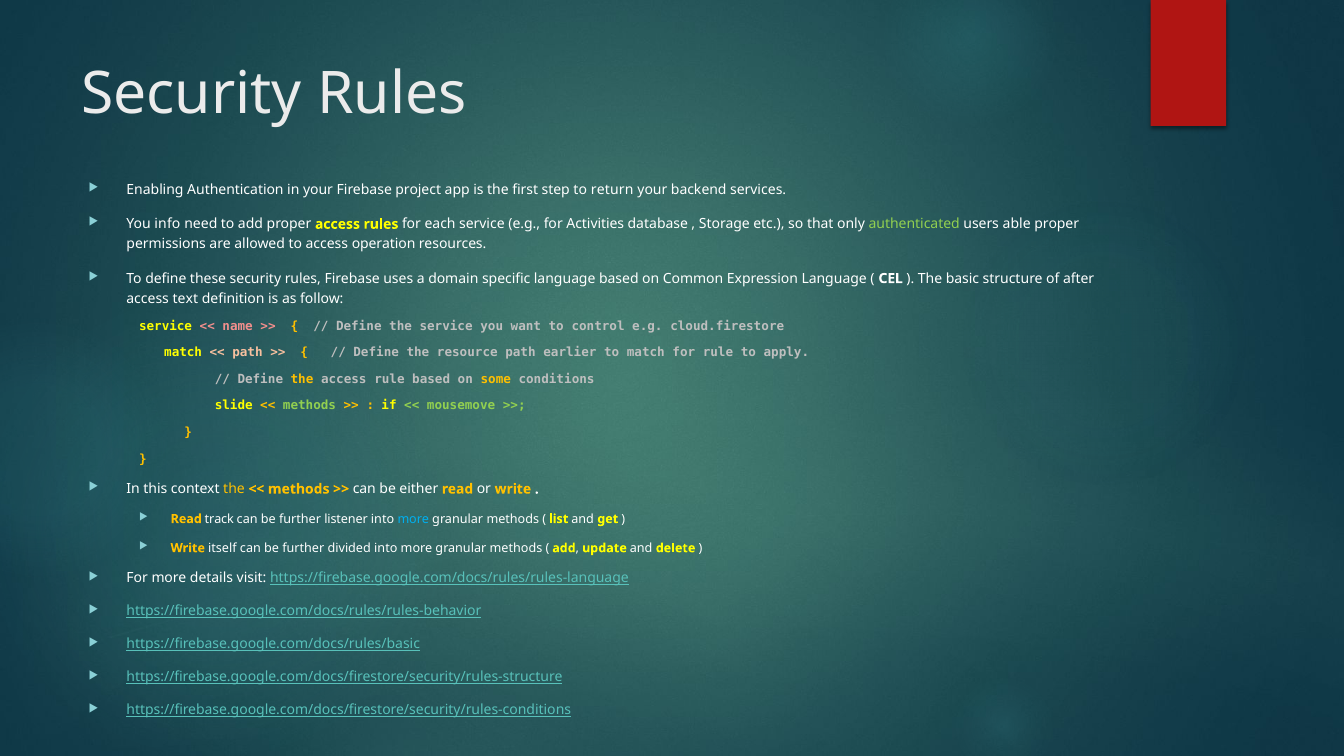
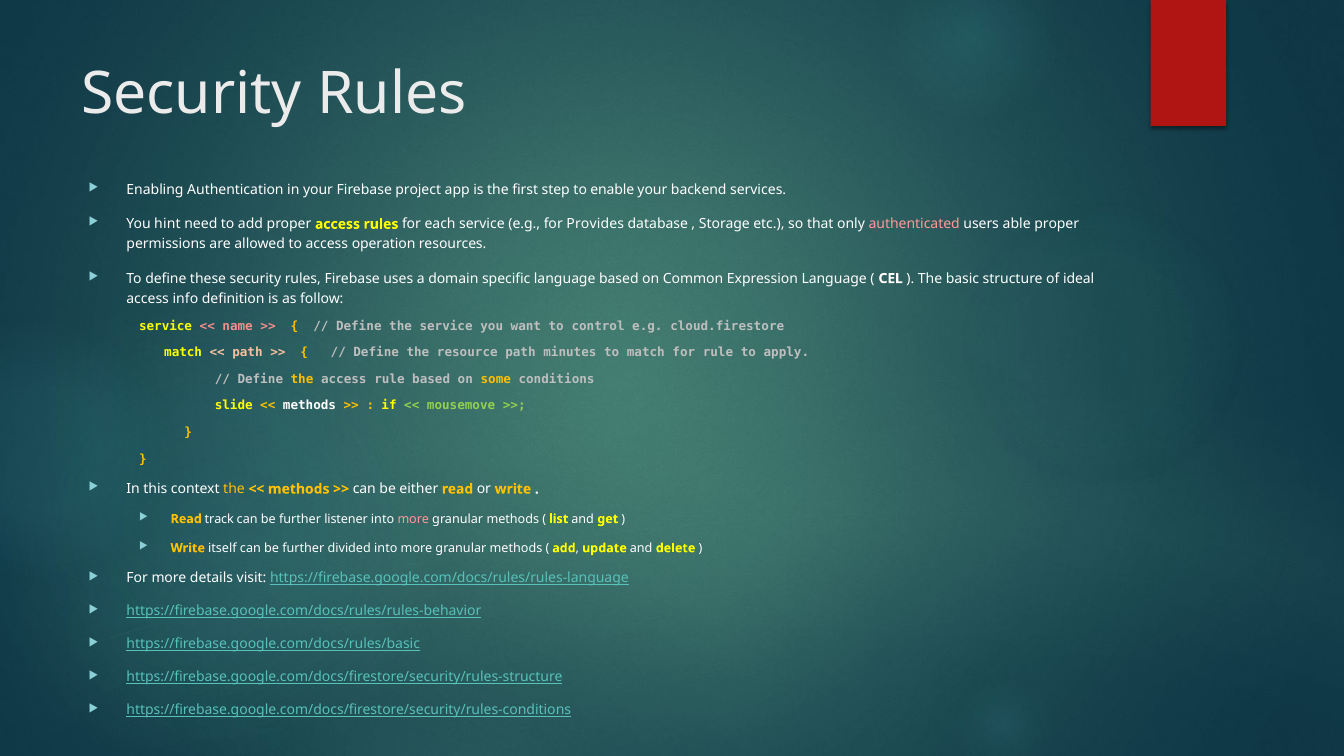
return: return -> enable
info: info -> hint
Activities: Activities -> Provides
authenticated colour: light green -> pink
after: after -> ideal
text: text -> info
earlier: earlier -> minutes
methods at (310, 406) colour: light green -> white
more at (413, 519) colour: light blue -> pink
